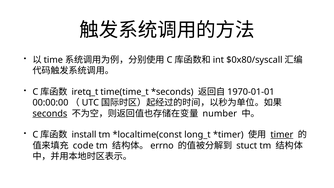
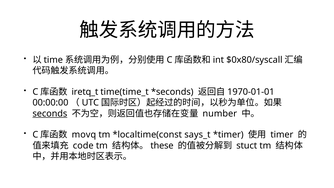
install: install -> movq
long_t: long_t -> says_t
timer underline: present -> none
errno: errno -> these
